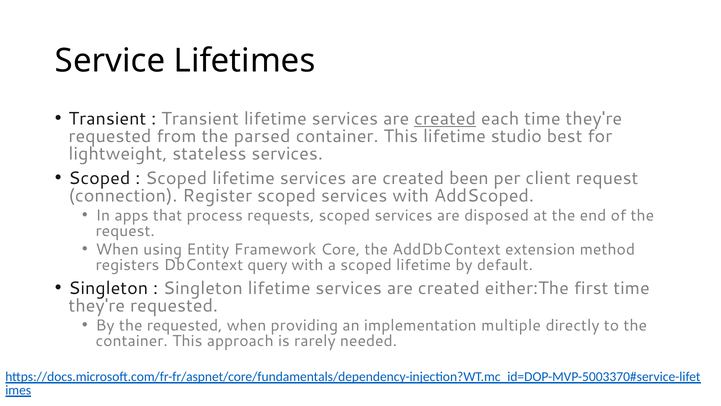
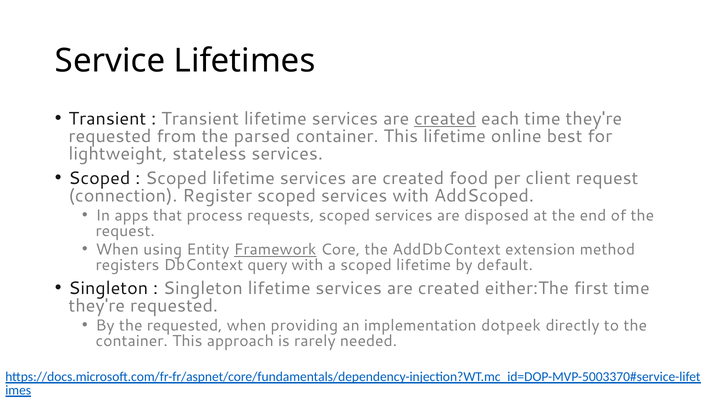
studio: studio -> online
been: been -> food
Framework underline: none -> present
multiple: multiple -> dotpeek
